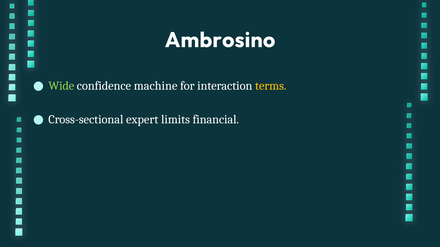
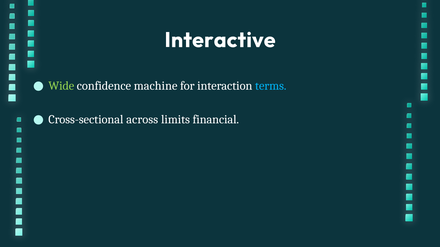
Ambrosino: Ambrosino -> Interactive
terms colour: yellow -> light blue
expert: expert -> across
